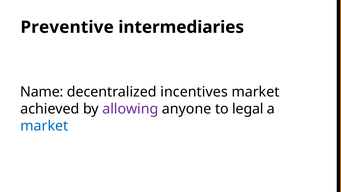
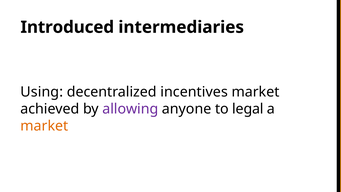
Preventive: Preventive -> Introduced
Name: Name -> Using
market at (44, 126) colour: blue -> orange
